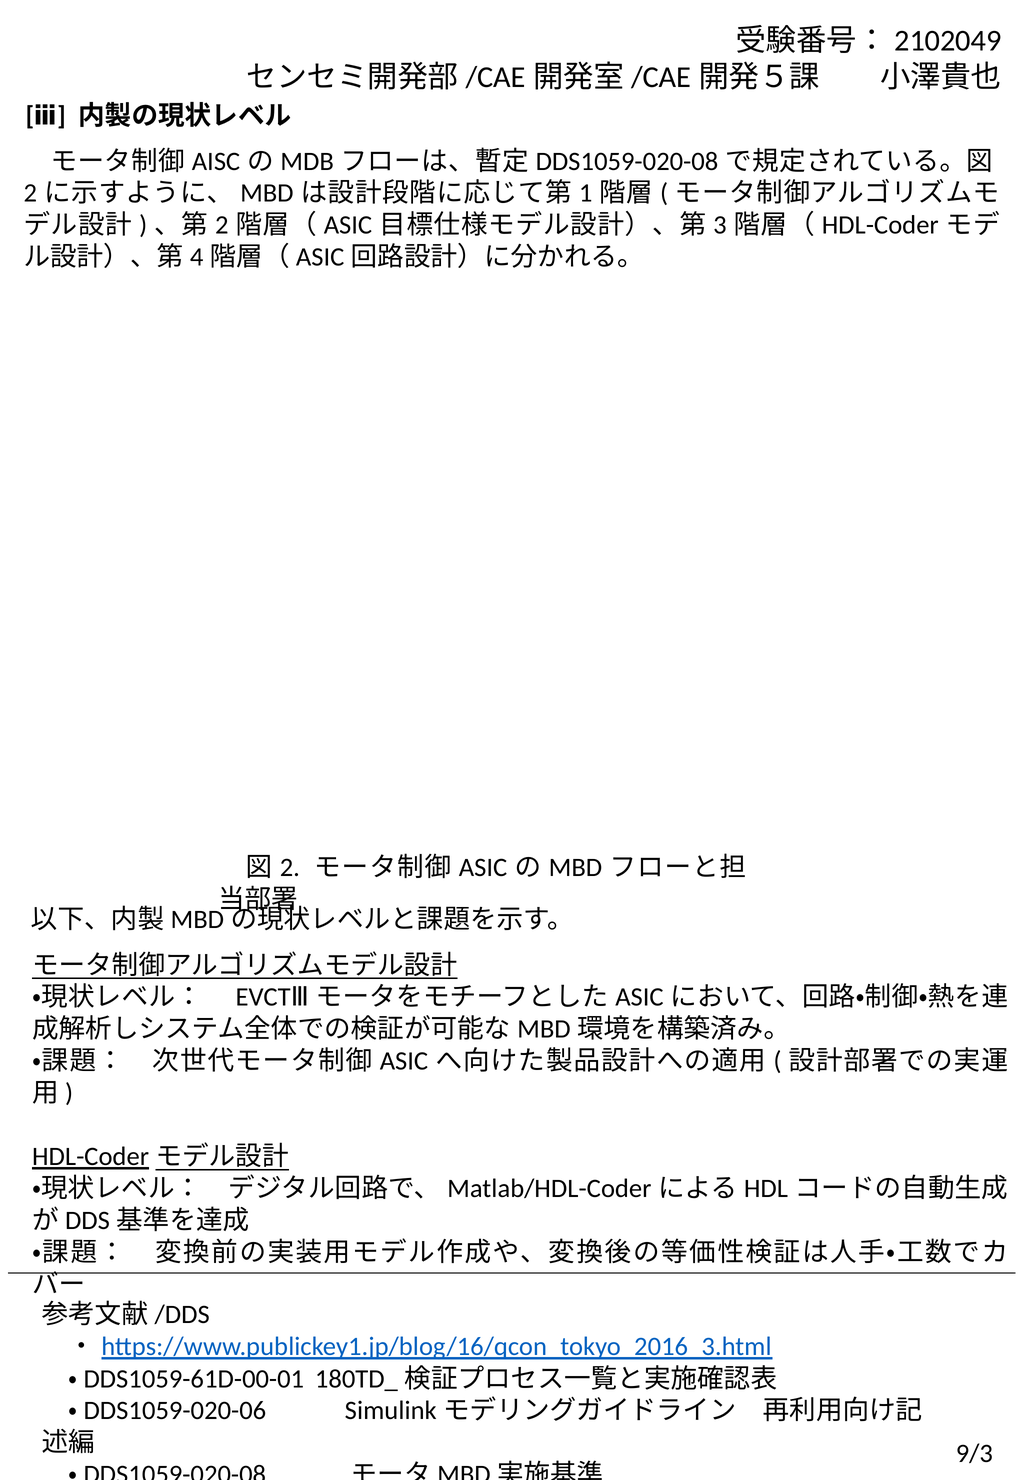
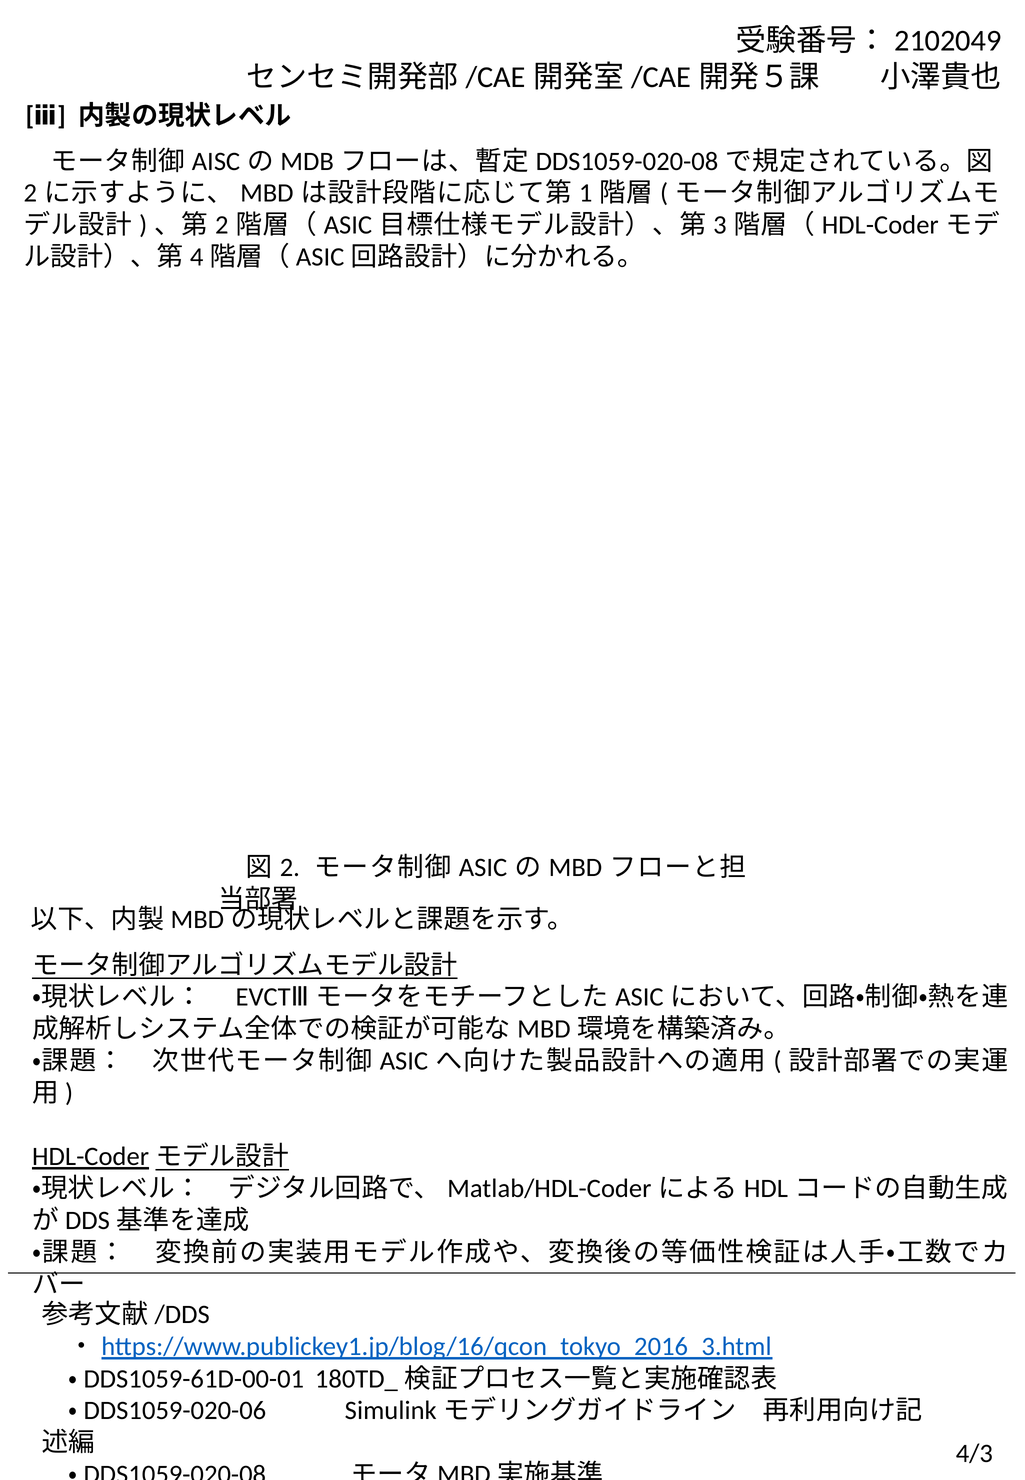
9/3: 9/3 -> 4/3
